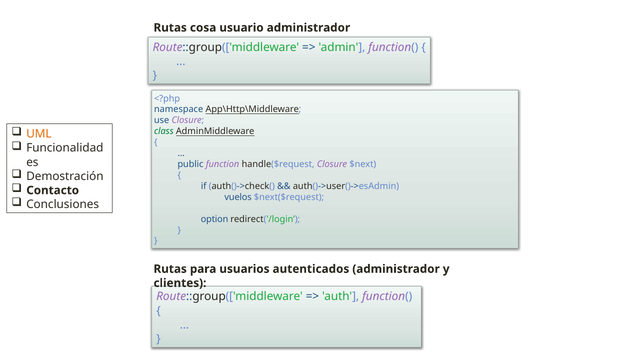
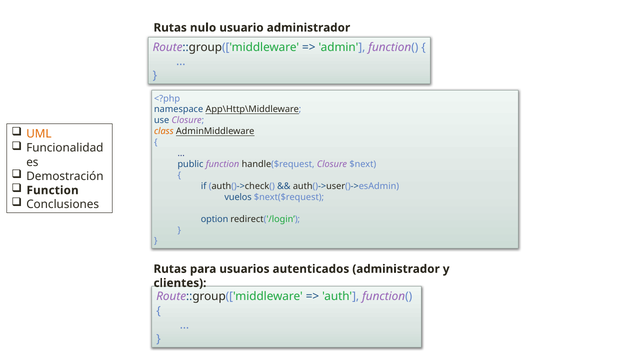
cosa: cosa -> nulo
class colour: green -> orange
Contacto at (53, 190): Contacto -> Function
